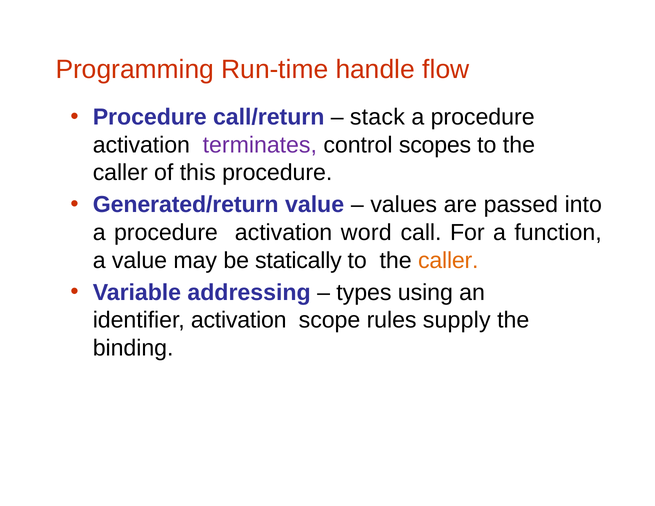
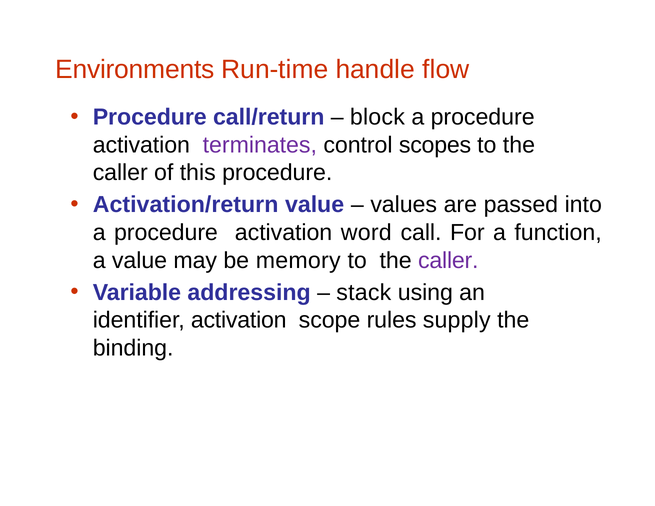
Programming: Programming -> Environments
stack: stack -> block
Generated/return: Generated/return -> Activation/return
statically: statically -> memory
caller at (448, 260) colour: orange -> purple
types: types -> stack
